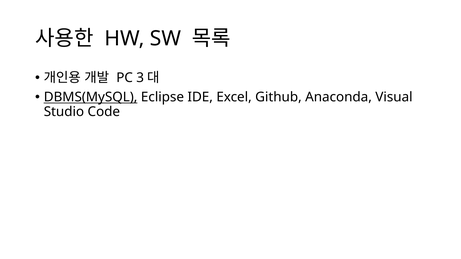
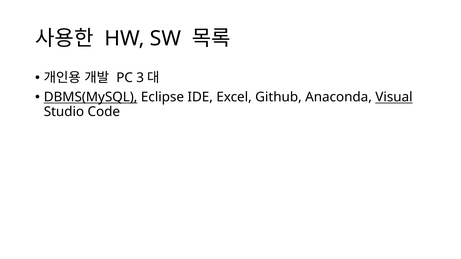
Visual underline: none -> present
